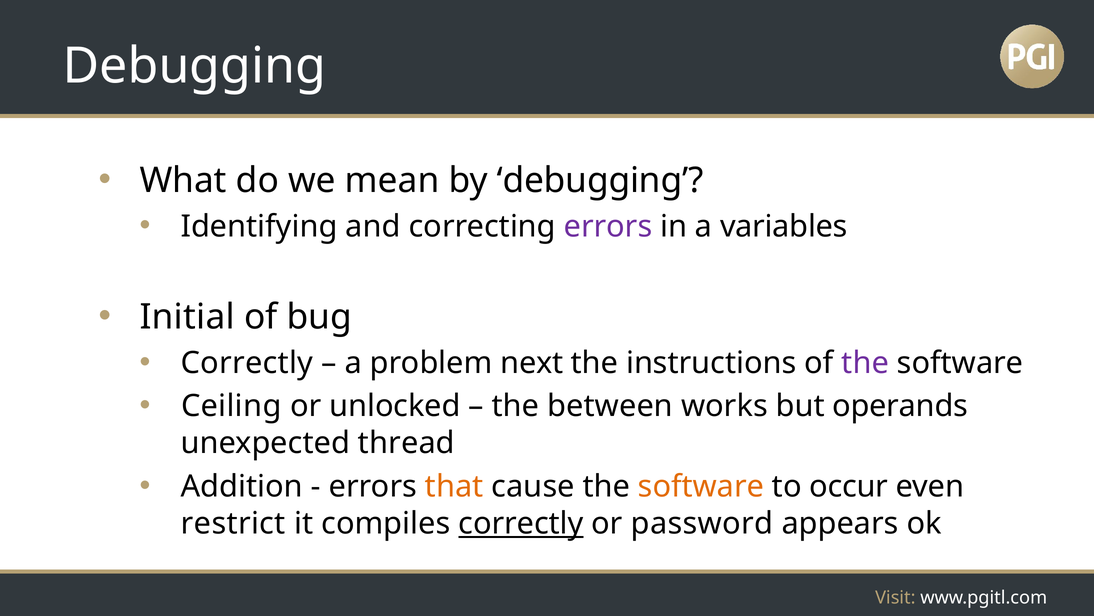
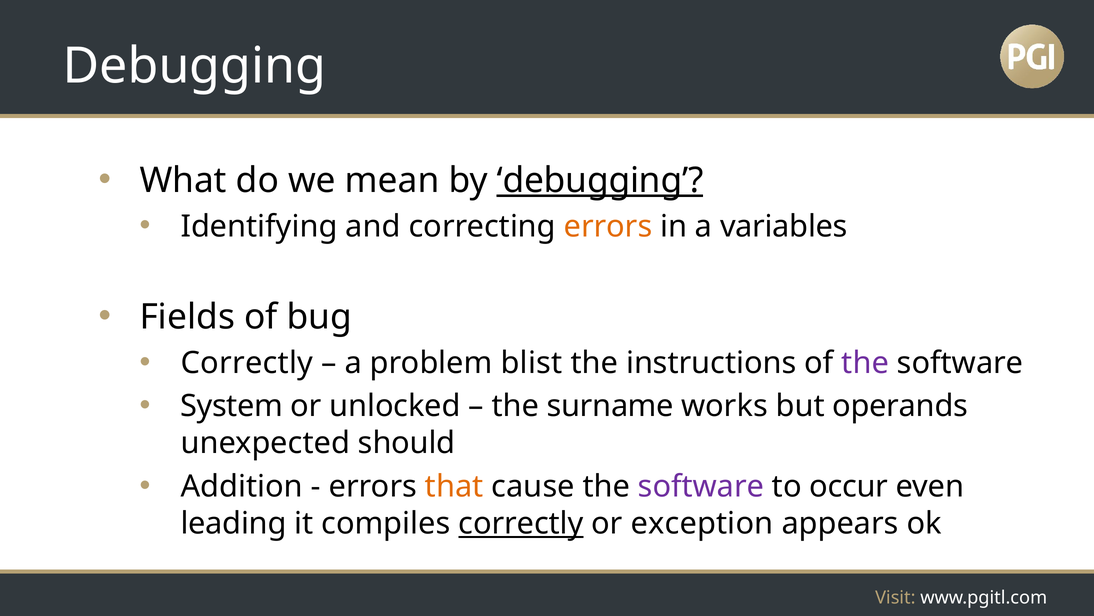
debugging at (600, 180) underline: none -> present
errors at (608, 226) colour: purple -> orange
Initial: Initial -> Fields
next: next -> blist
Ceiling: Ceiling -> System
between: between -> surname
thread: thread -> should
software at (701, 486) colour: orange -> purple
restrict: restrict -> leading
password: password -> exception
